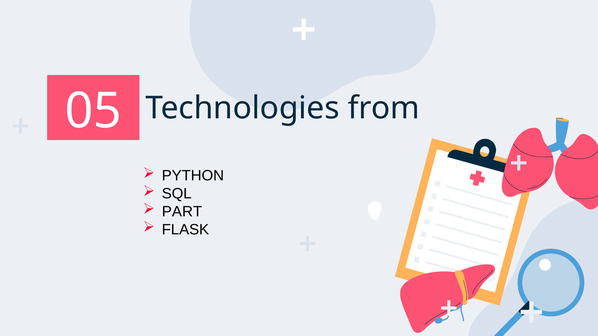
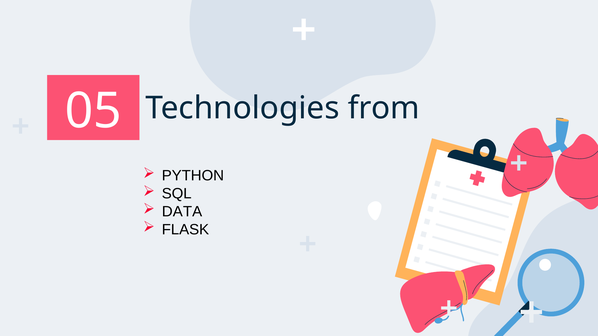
PART: PART -> DATA
